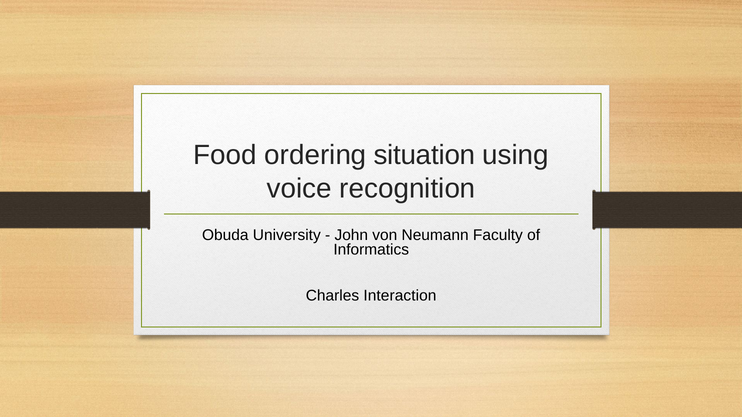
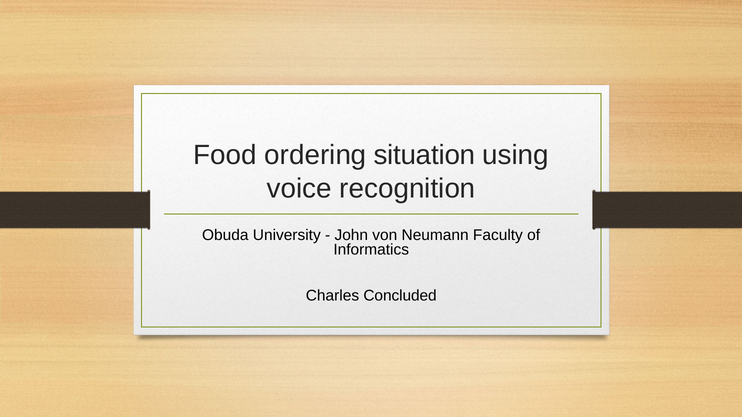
Interaction: Interaction -> Concluded
